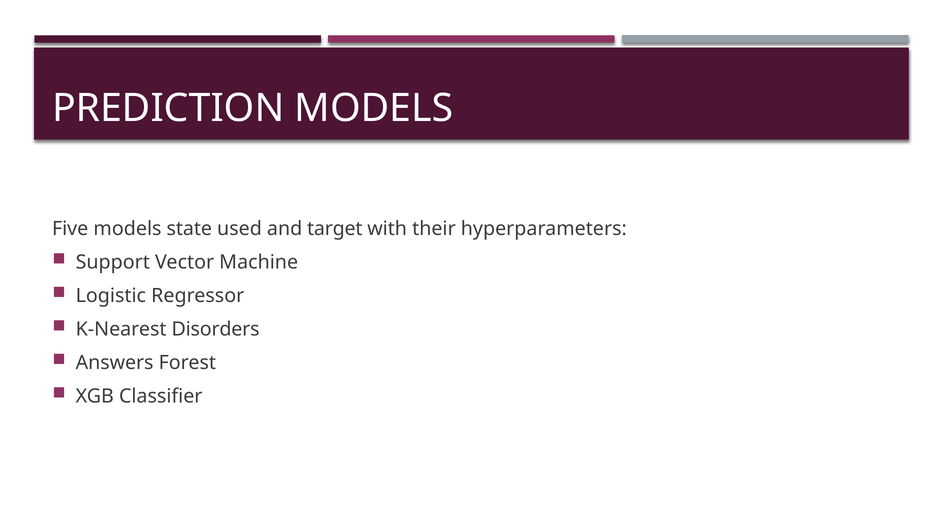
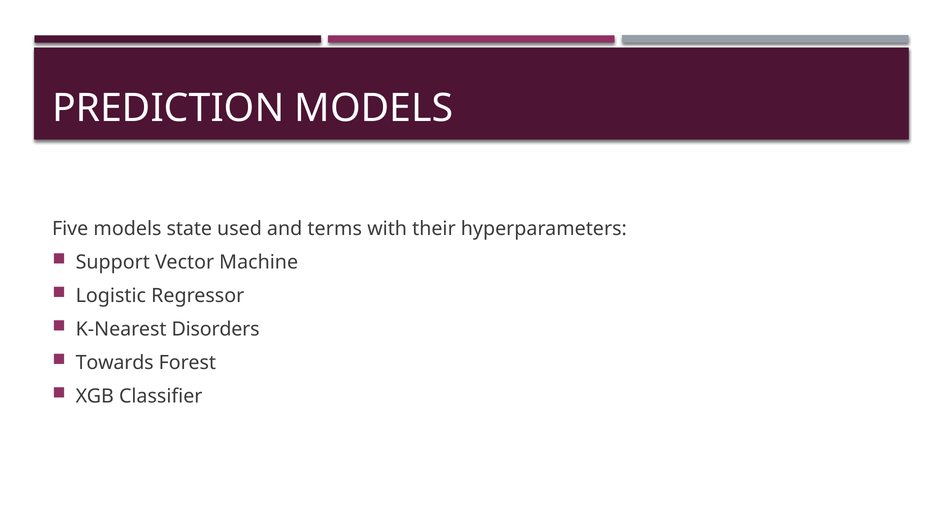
target: target -> terms
Answers: Answers -> Towards
